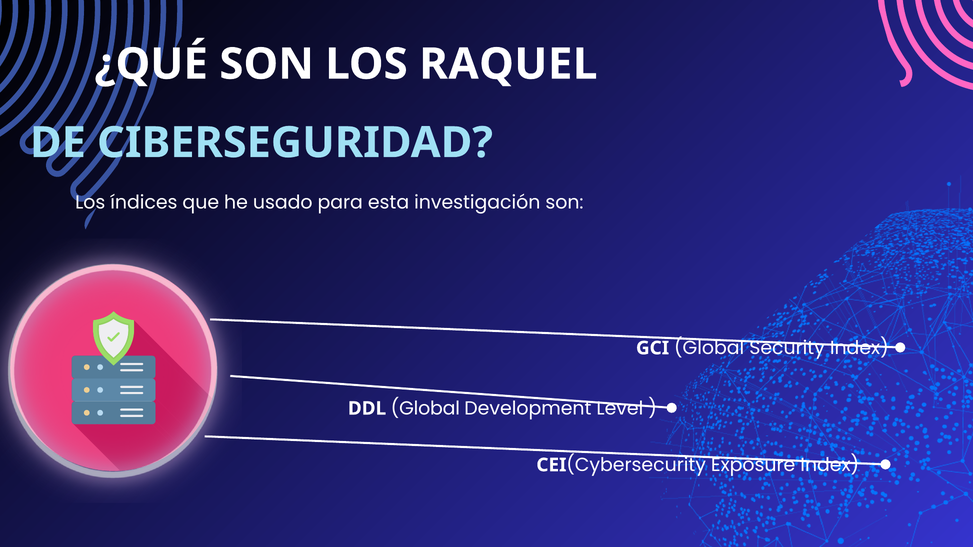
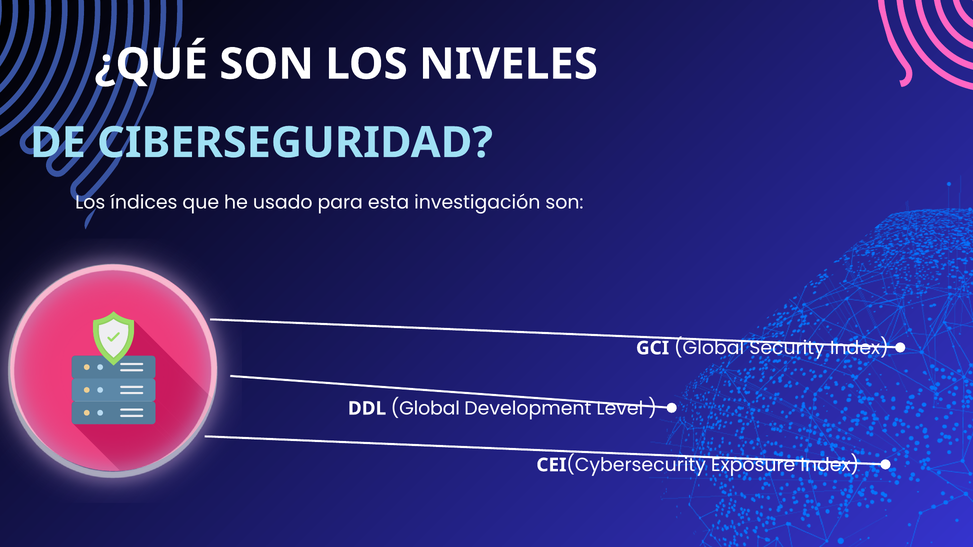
RAQUEL: RAQUEL -> NIVELES
